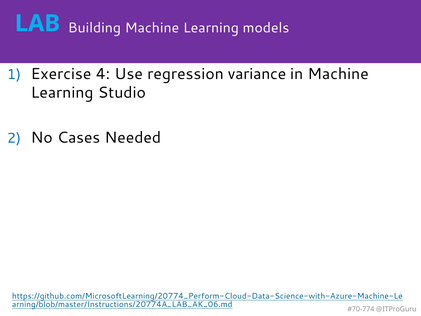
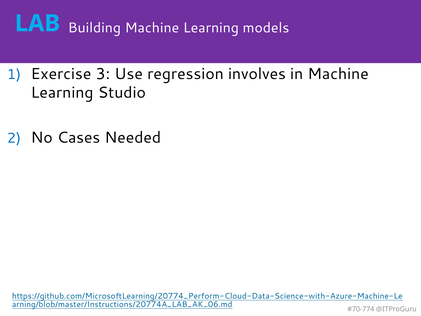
4: 4 -> 3
variance: variance -> involves
